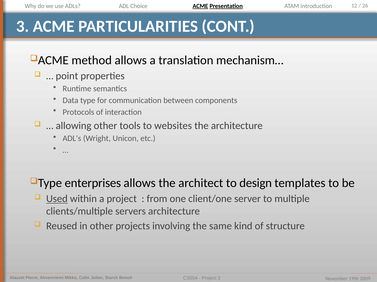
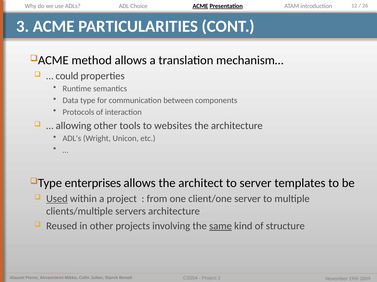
point: point -> could
to design: design -> server
same underline: none -> present
